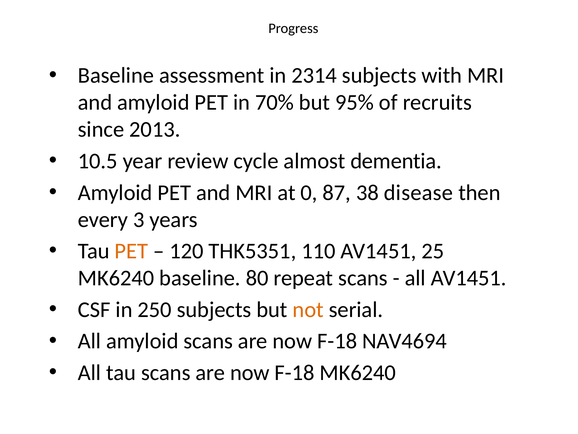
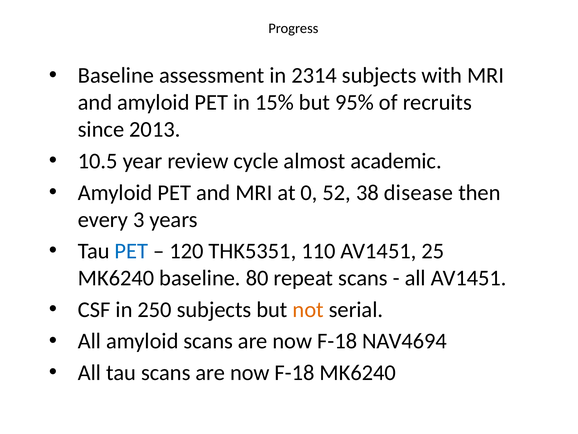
70%: 70% -> 15%
dementia: dementia -> academic
87: 87 -> 52
PET at (131, 251) colour: orange -> blue
